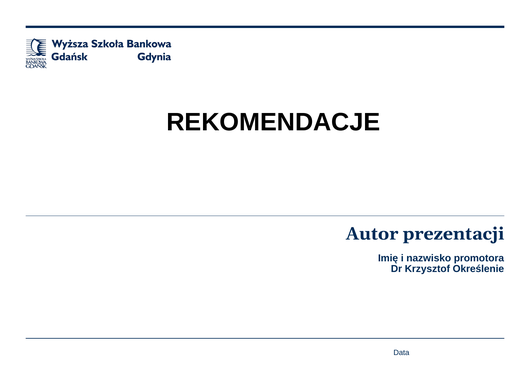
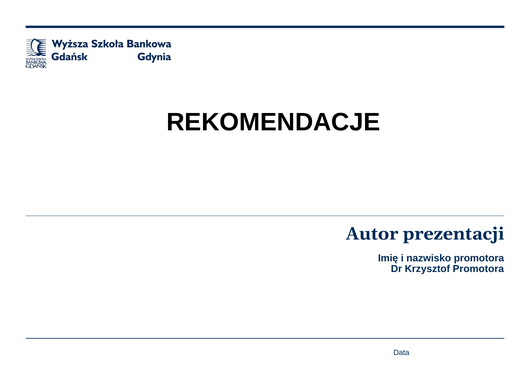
Krzysztof Określenie: Określenie -> Promotora
